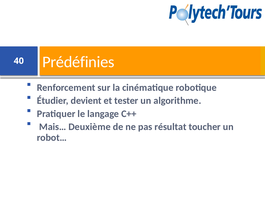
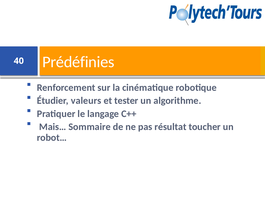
devient: devient -> valeurs
Deuxième: Deuxième -> Sommaire
